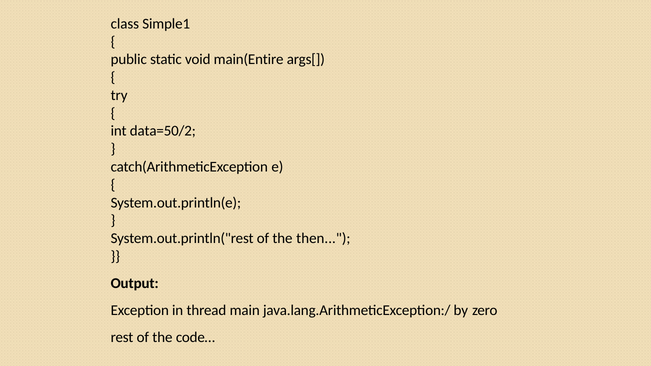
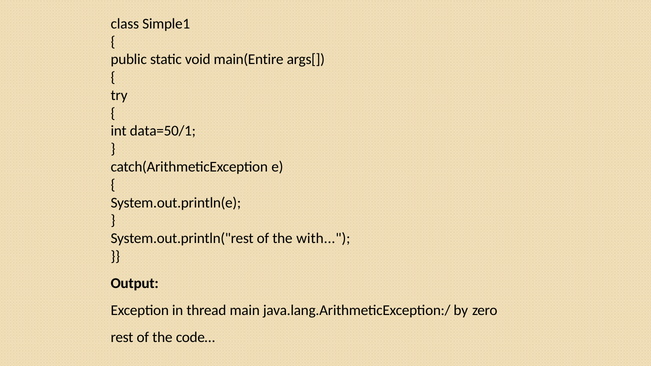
data=50/2: data=50/2 -> data=50/1
then: then -> with
